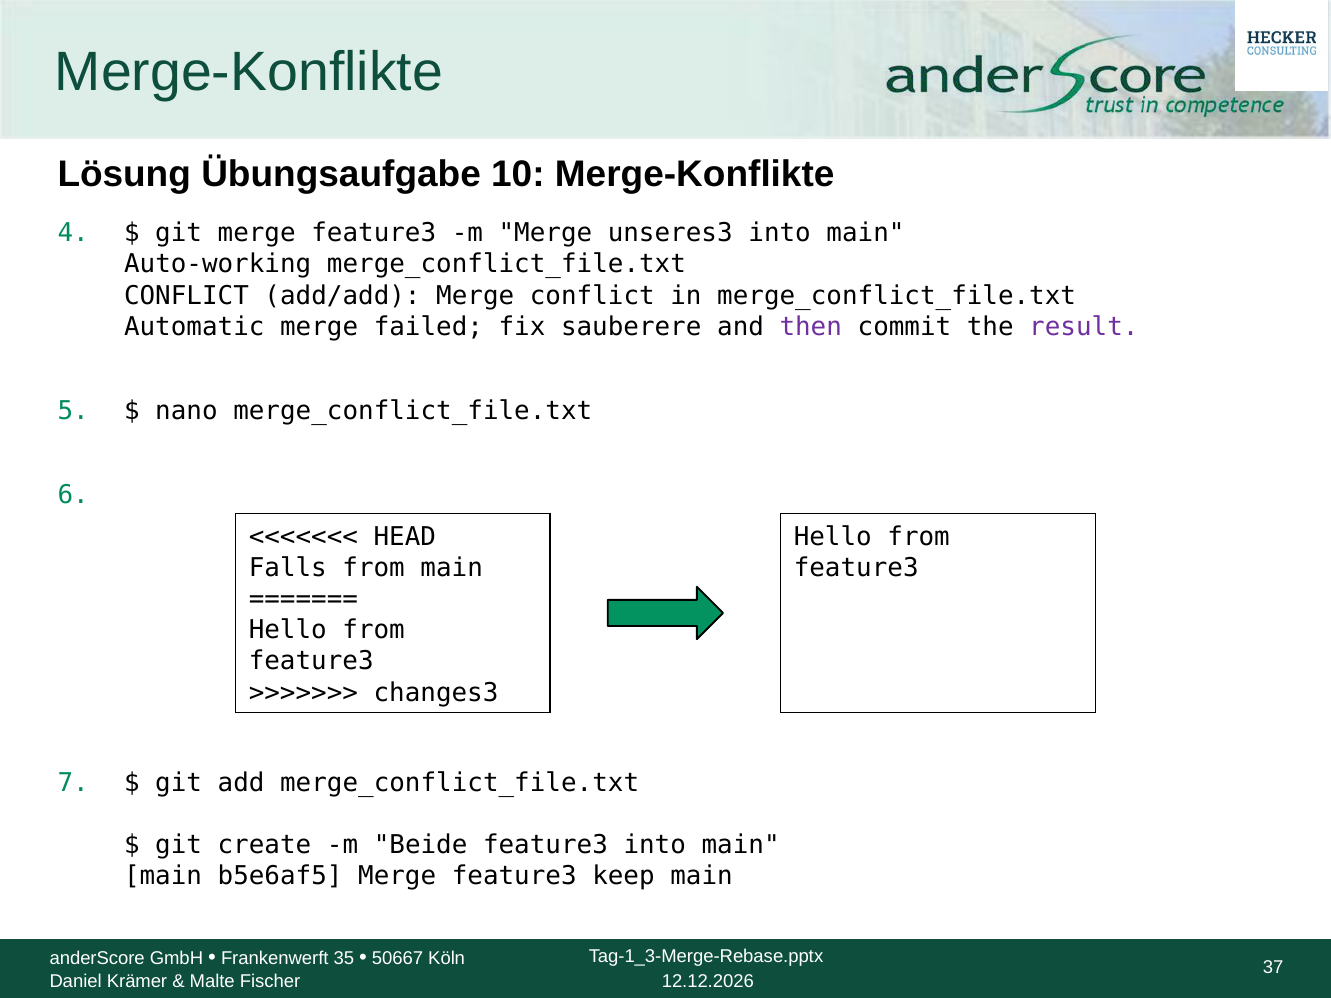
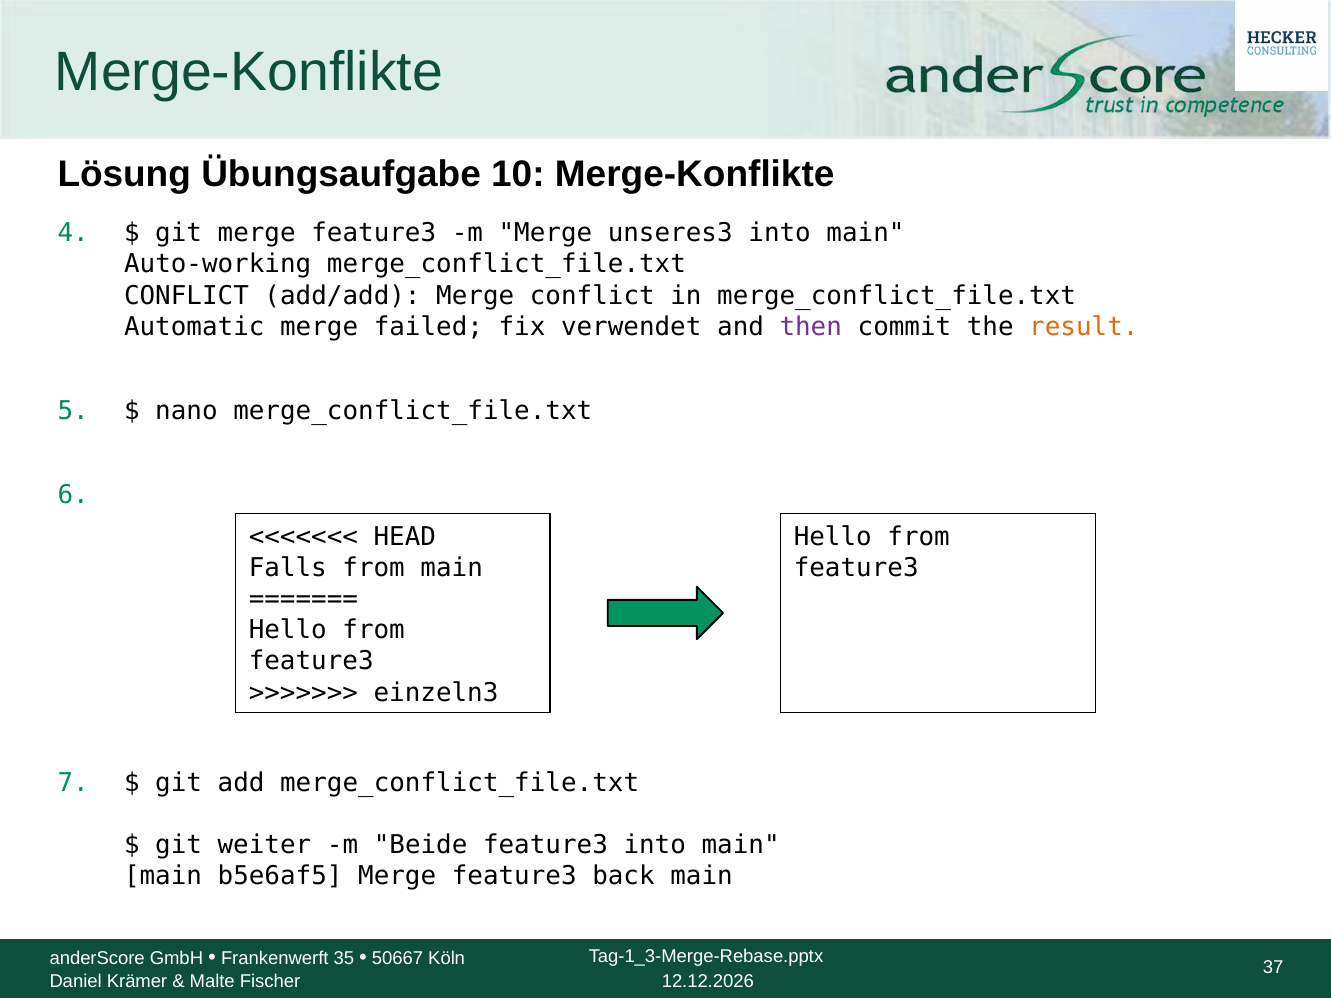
sauberere: sauberere -> verwendet
result colour: purple -> orange
changes3: changes3 -> einzeln3
create: create -> weiter
keep: keep -> back
